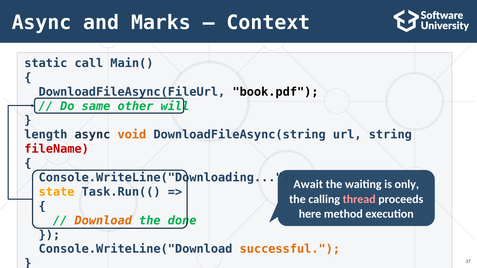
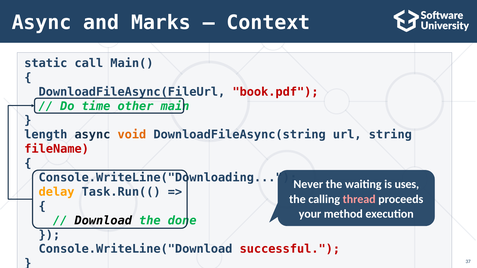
book.pdf colour: black -> red
same: same -> time
will: will -> main
Await: Await -> Never
only: only -> uses
state: state -> delay
here: here -> your
Download colour: orange -> black
successful colour: orange -> red
